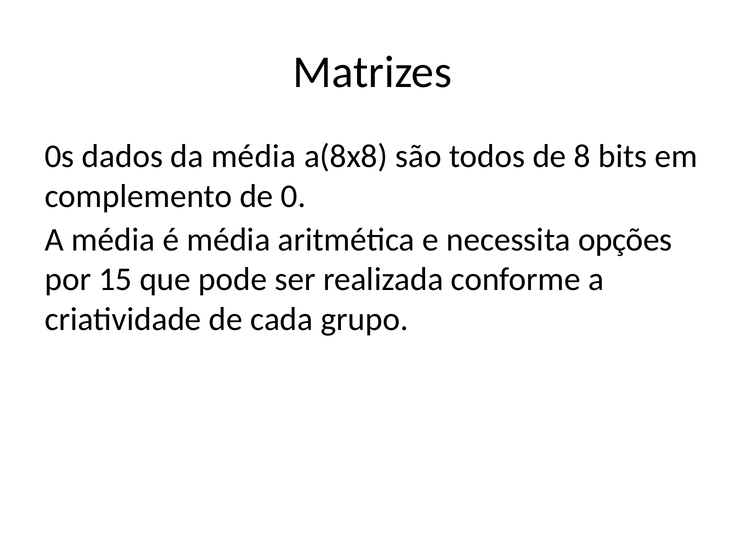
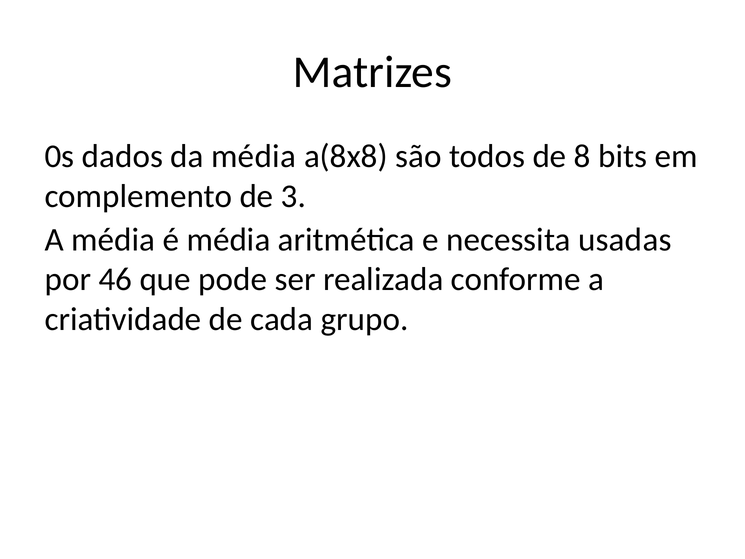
0: 0 -> 3
opções: opções -> usadas
15: 15 -> 46
